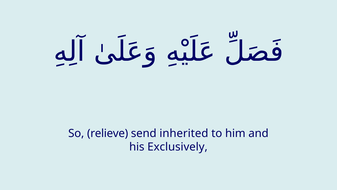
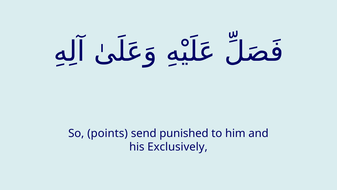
relieve: relieve -> points
inherited: inherited -> punished
